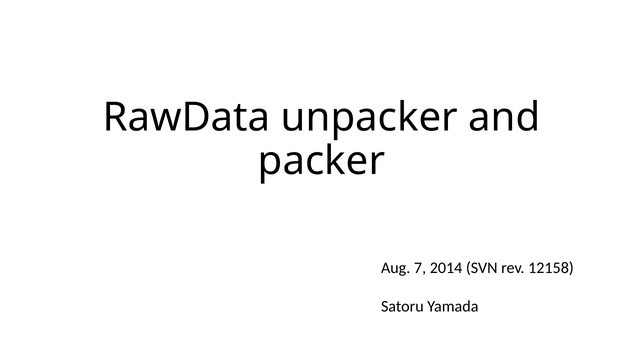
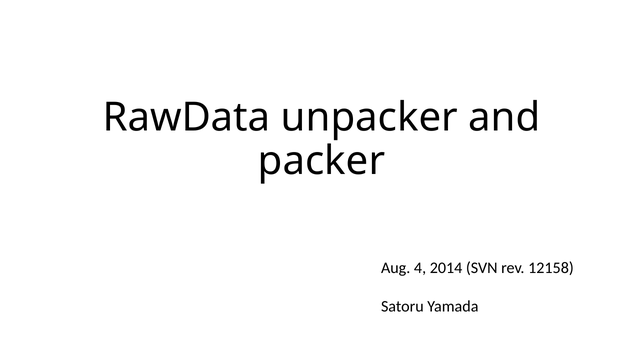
7: 7 -> 4
